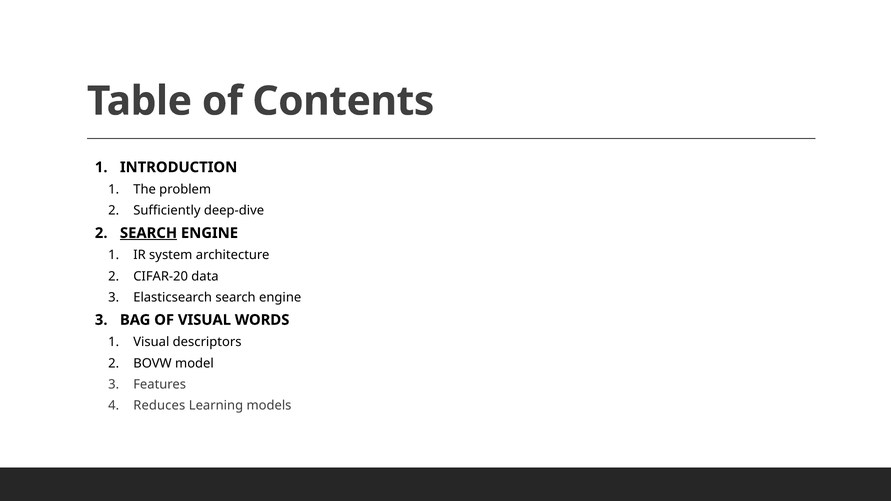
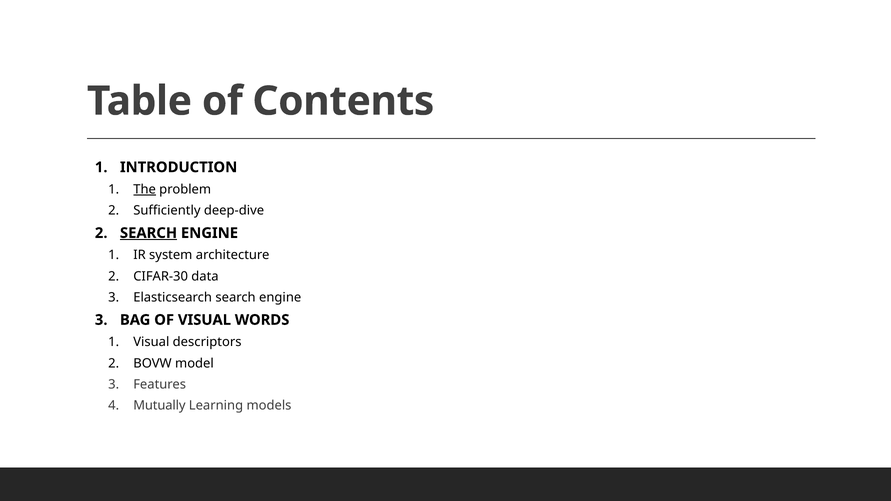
The underline: none -> present
CIFAR-20: CIFAR-20 -> CIFAR-30
Reduces: Reduces -> Mutually
